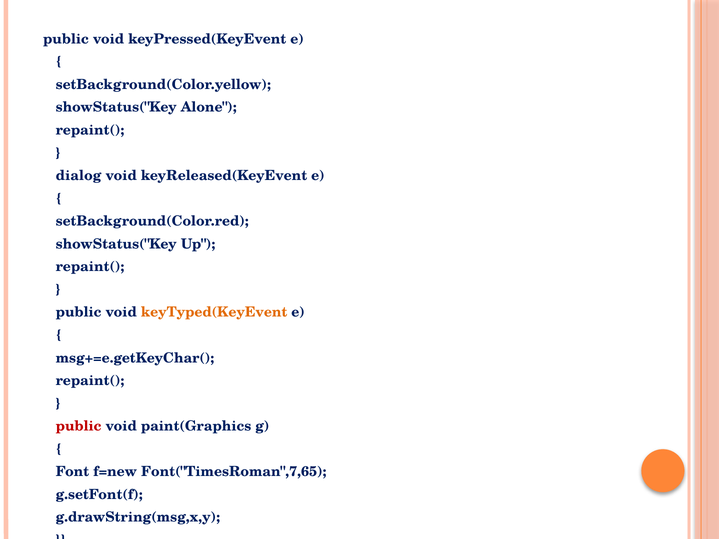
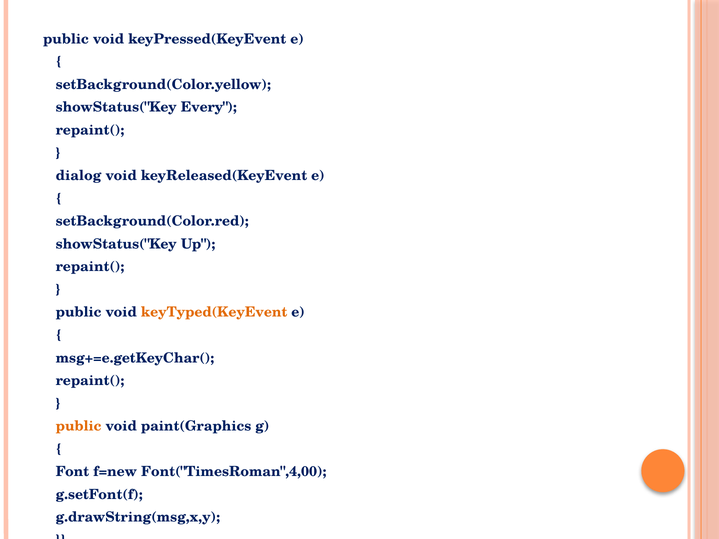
Alone: Alone -> Every
public at (79, 426) colour: red -> orange
Font("TimesRoman",7,65: Font("TimesRoman",7,65 -> Font("TimesRoman",4,00
